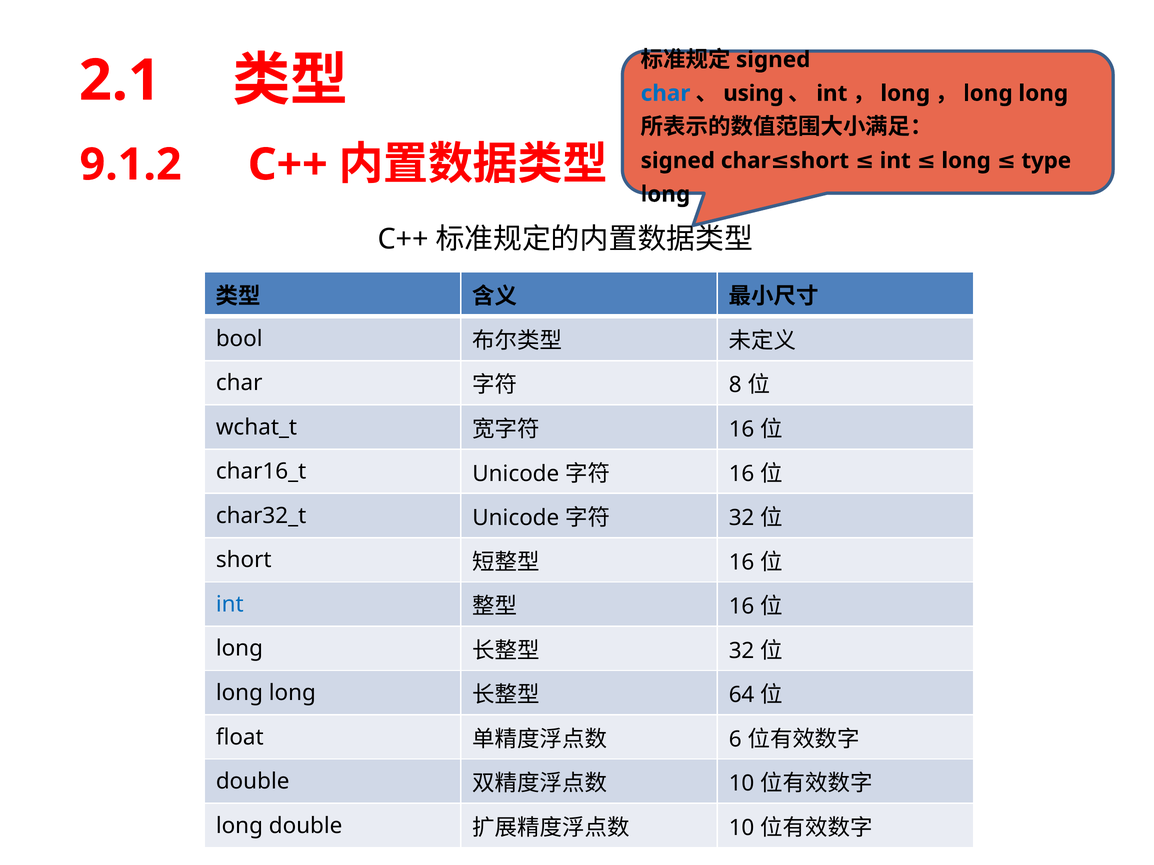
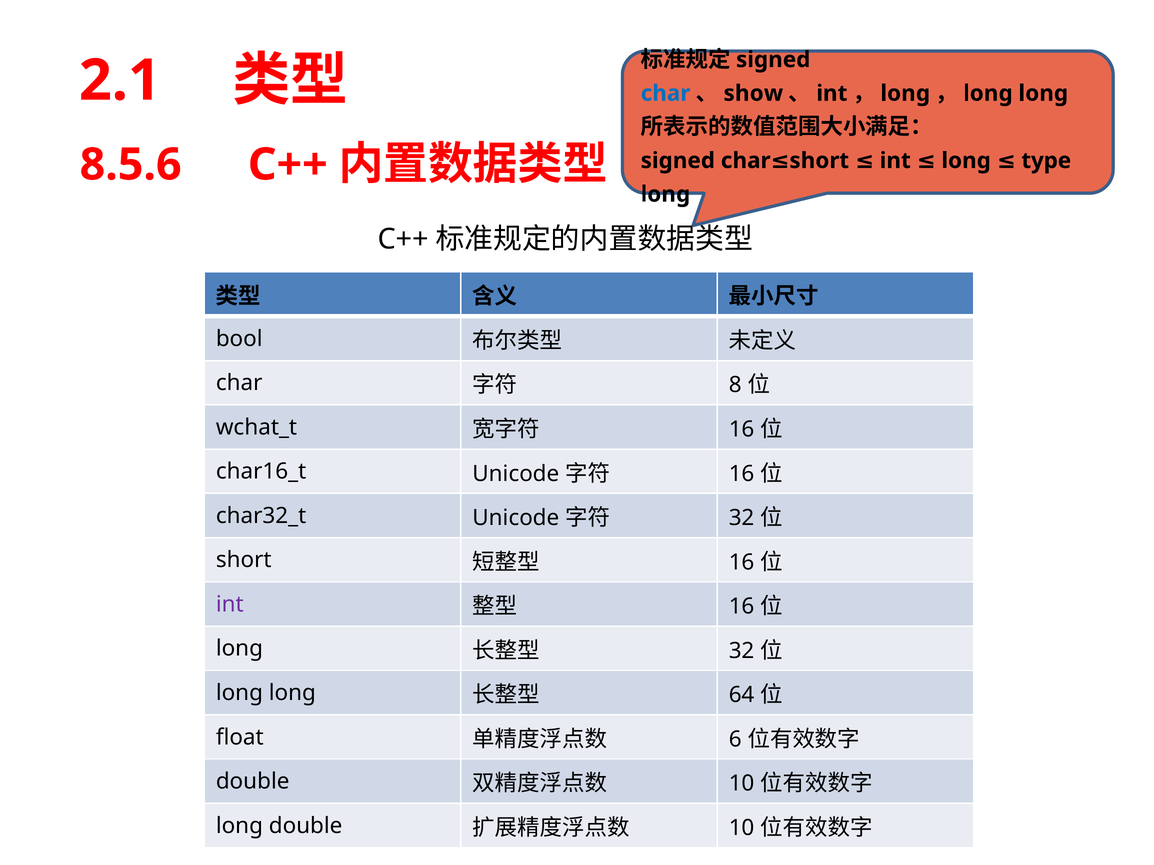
using: using -> show
9.1.2: 9.1.2 -> 8.5.6
int at (230, 605) colour: blue -> purple
